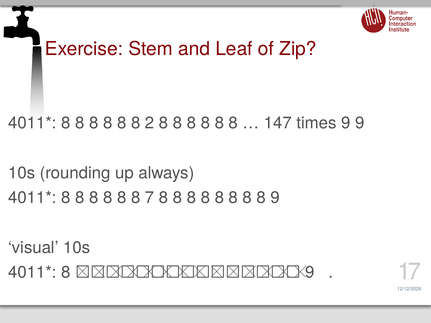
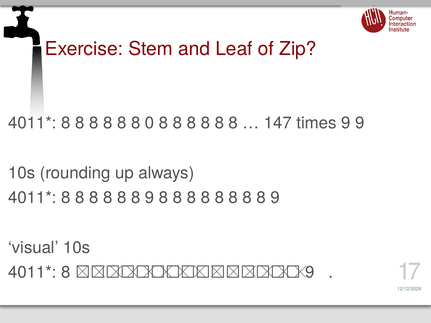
2: 2 -> 0
7 at (150, 198): 7 -> 9
